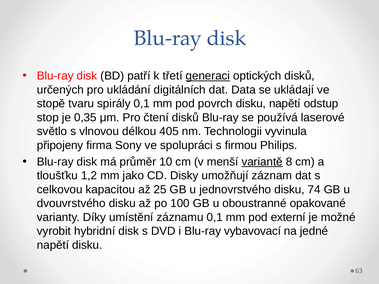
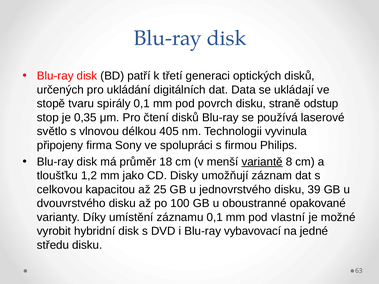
generaci underline: present -> none
disku napětí: napětí -> straně
10: 10 -> 18
74: 74 -> 39
externí: externí -> vlastní
napětí at (53, 245): napětí -> středu
